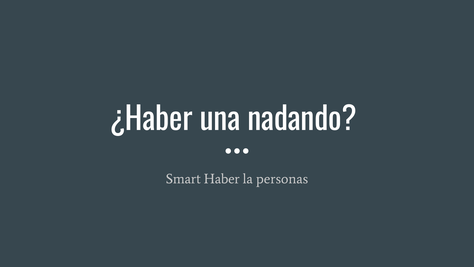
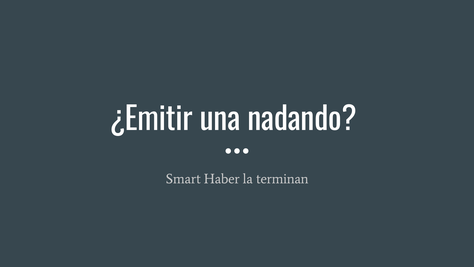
¿Haber: ¿Haber -> ¿Emitir
personas: personas -> terminan
